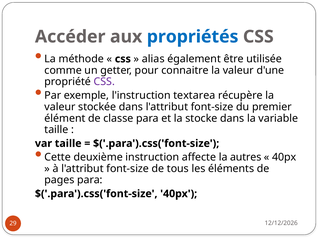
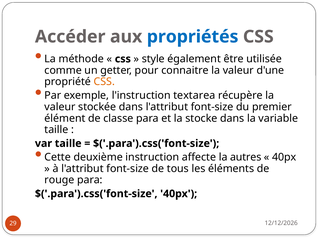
alias: alias -> style
CSS at (104, 82) colour: purple -> orange
pages: pages -> rouge
